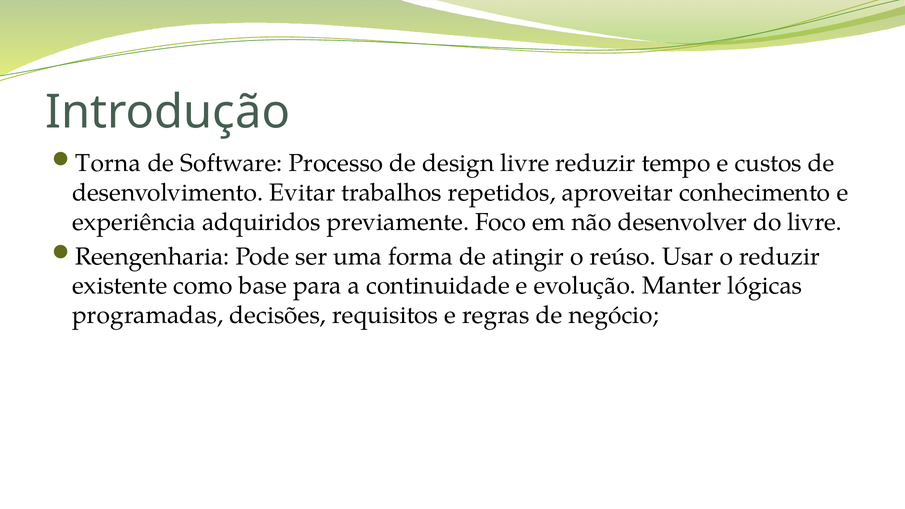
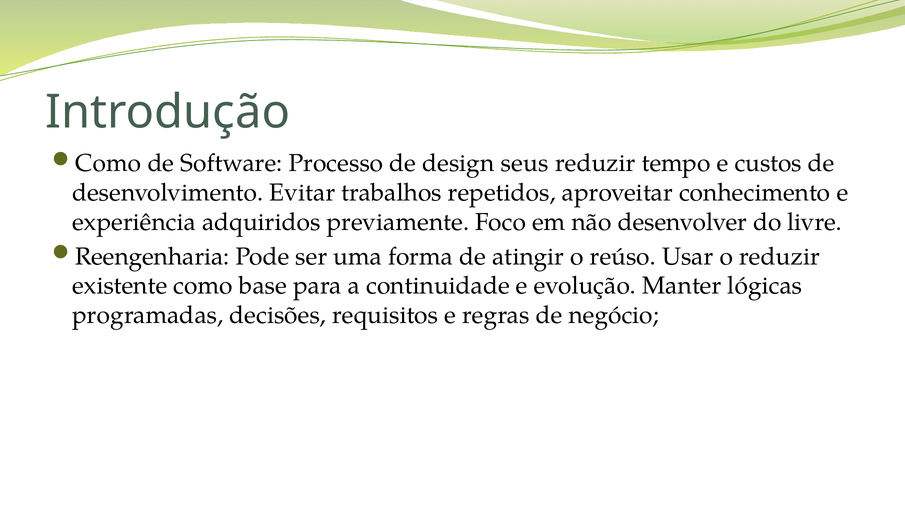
Torna at (108, 163): Torna -> Como
design livre: livre -> seus
